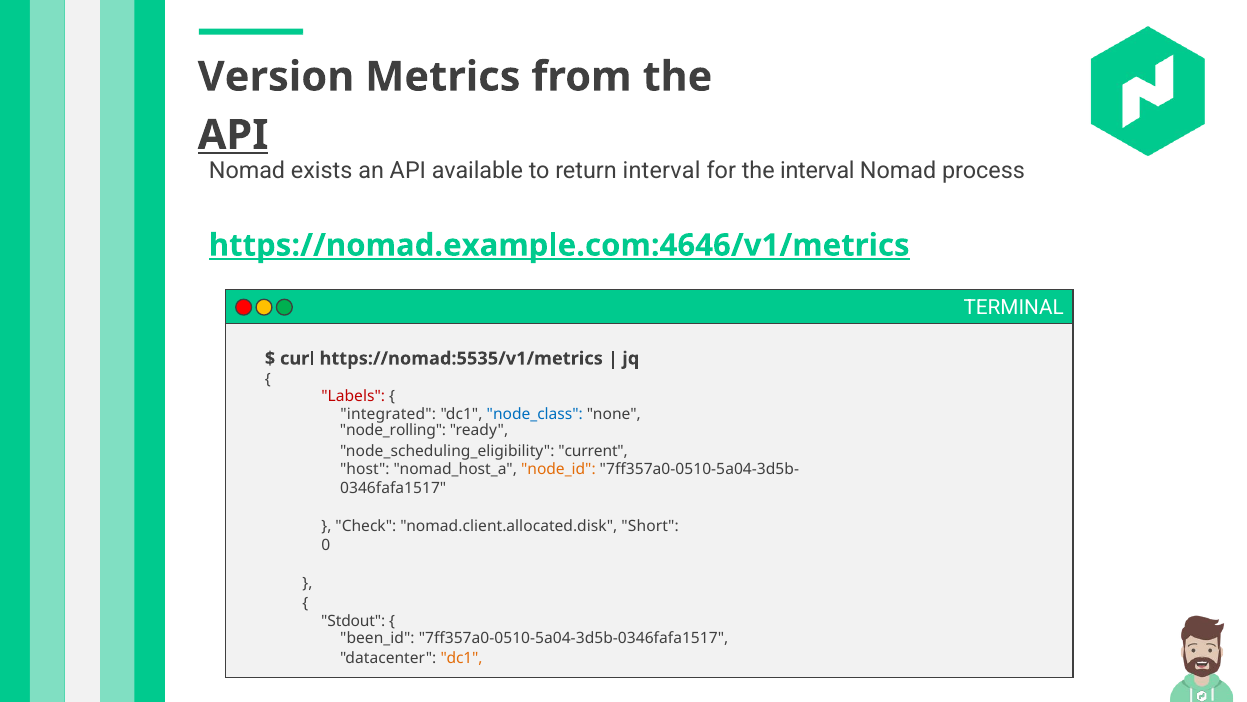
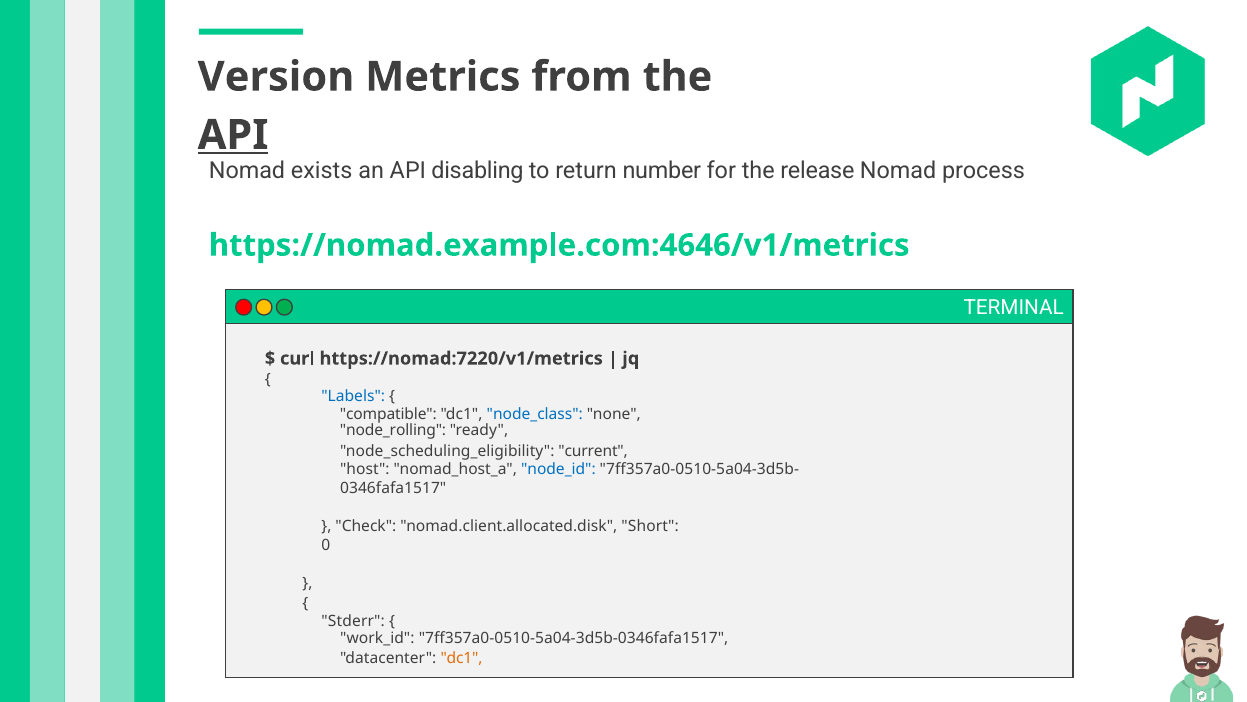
available: available -> disabling
return interval: interval -> number
the interval: interval -> release
https://nomad.example.com:4646/v1/metrics underline: present -> none
https://nomad:5535/v1/metrics: https://nomad:5535/v1/metrics -> https://nomad:7220/v1/metrics
Labels colour: red -> blue
integrated: integrated -> compatible
node_id colour: orange -> blue
Stdout: Stdout -> Stderr
been_id: been_id -> work_id
